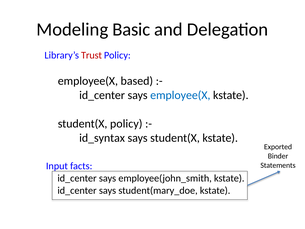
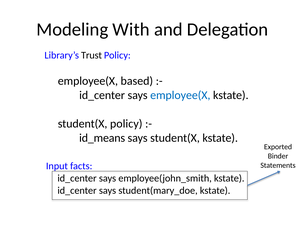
Basic: Basic -> With
Trust colour: red -> black
id_syntax: id_syntax -> id_means
